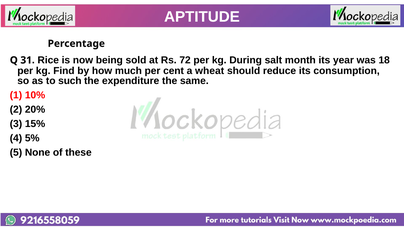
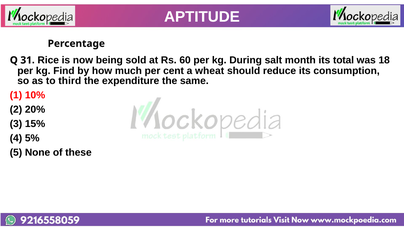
72: 72 -> 60
year: year -> total
such: such -> third
